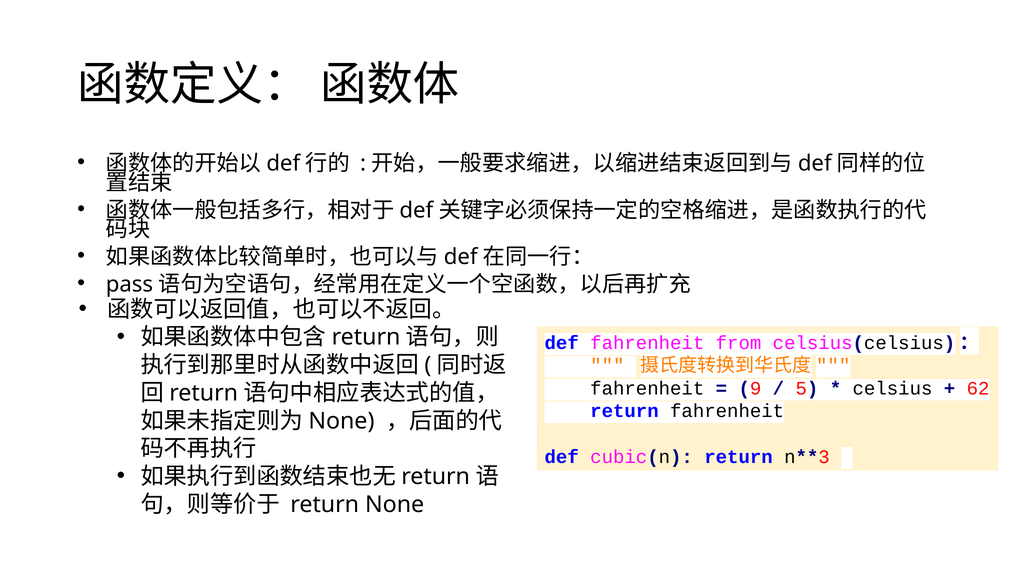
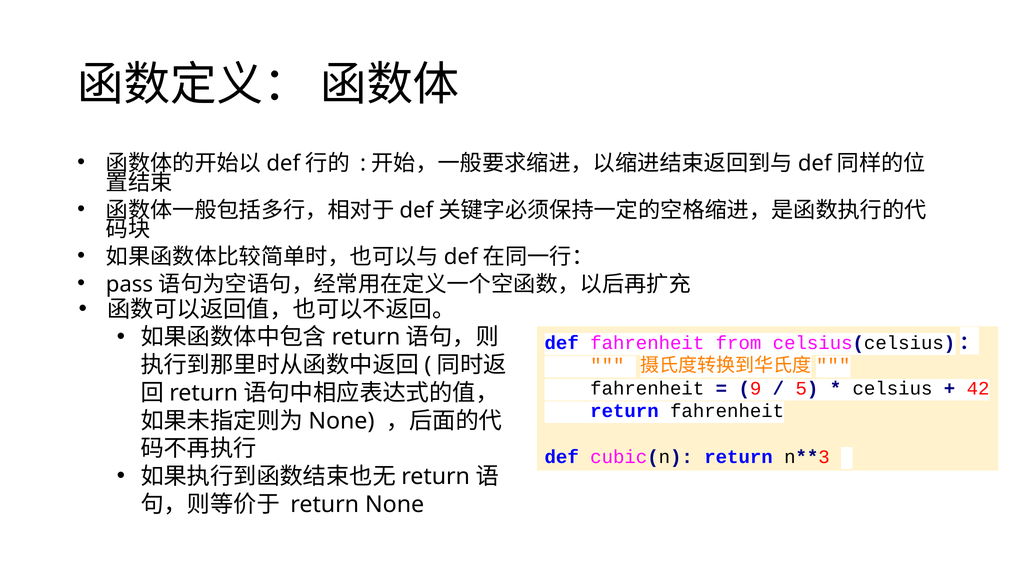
62: 62 -> 42
